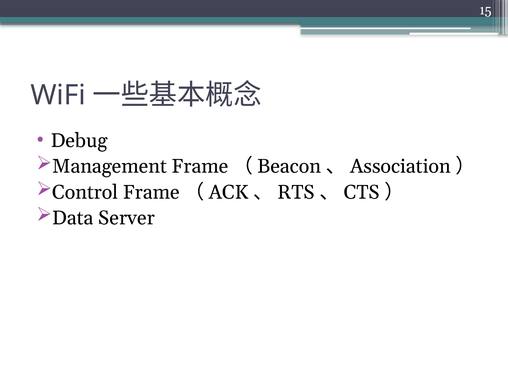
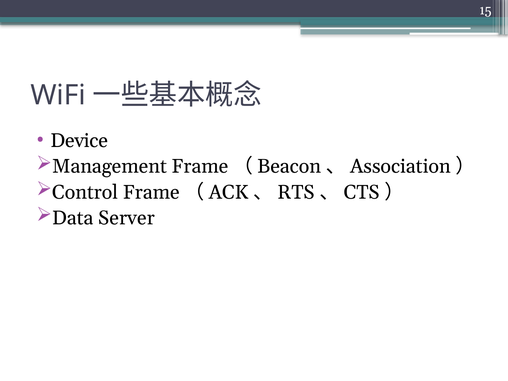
Debug: Debug -> Device
